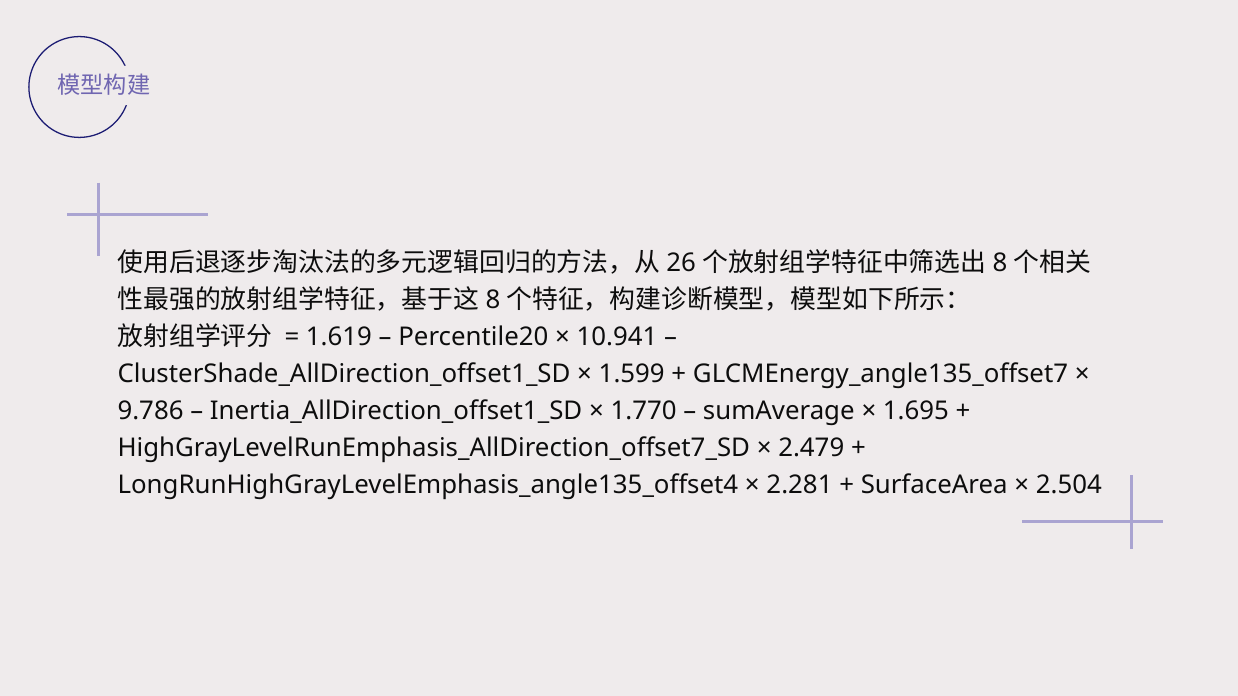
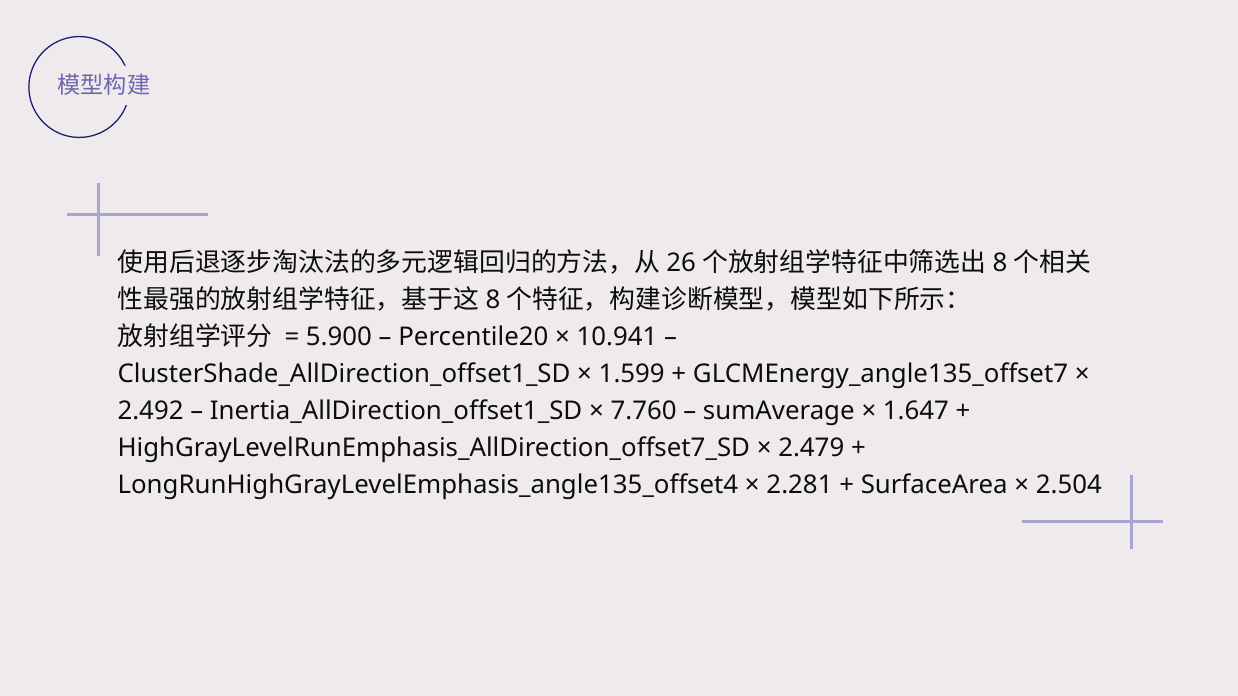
1.619: 1.619 -> 5.900
9.786: 9.786 -> 2.492
1.770: 1.770 -> 7.760
1.695: 1.695 -> 1.647
